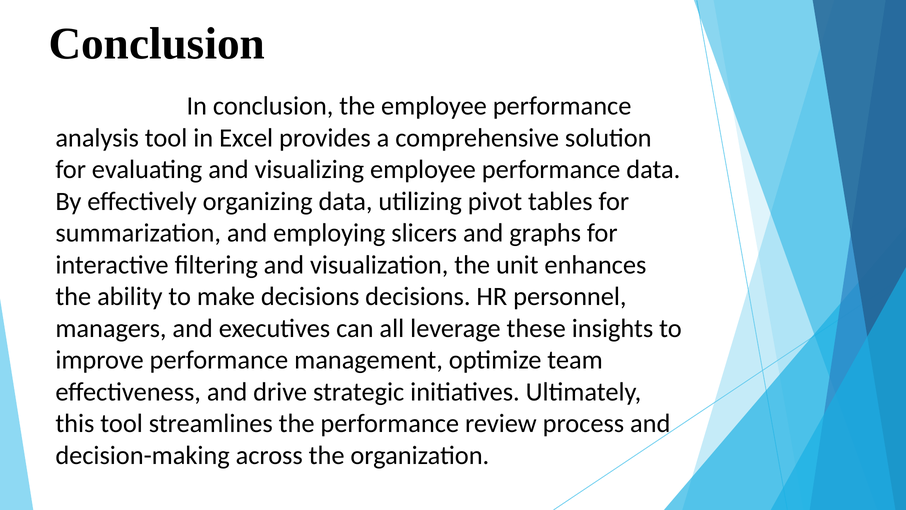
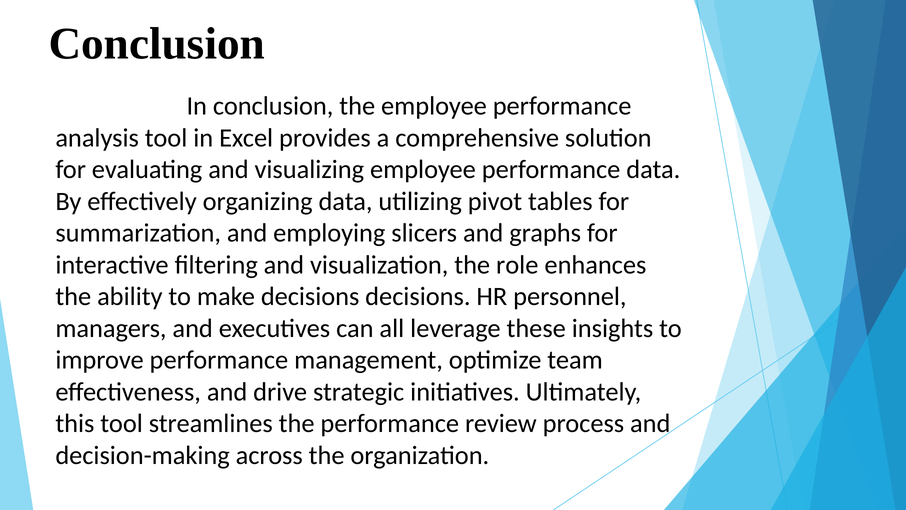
unit: unit -> role
